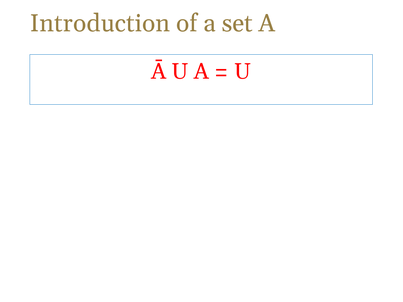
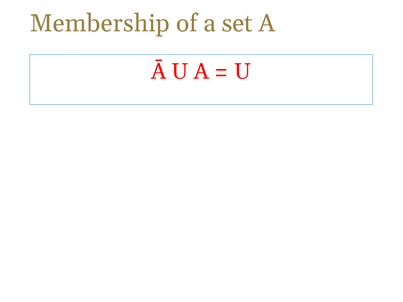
Introduction: Introduction -> Membership
